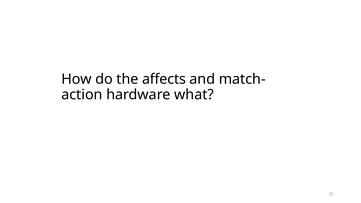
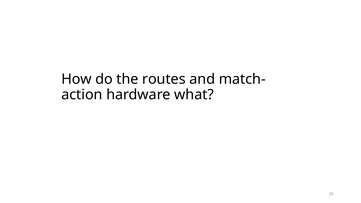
affects: affects -> routes
